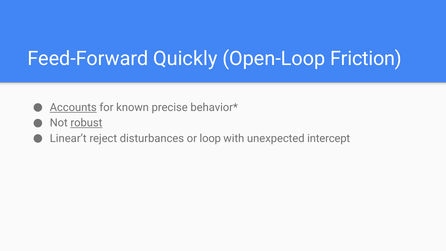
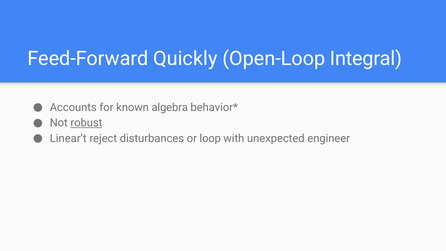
Friction: Friction -> Integral
Accounts underline: present -> none
precise: precise -> algebra
intercept: intercept -> engineer
